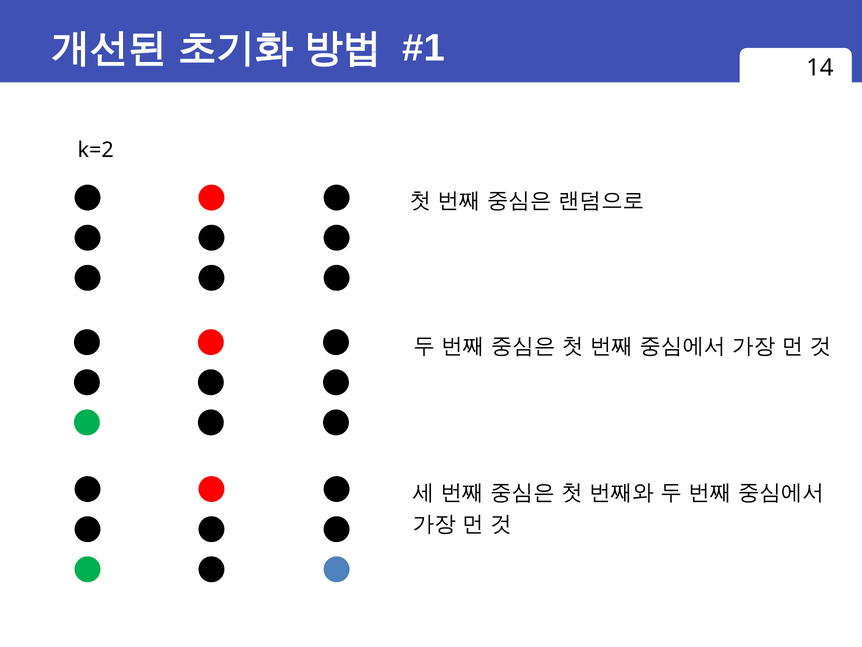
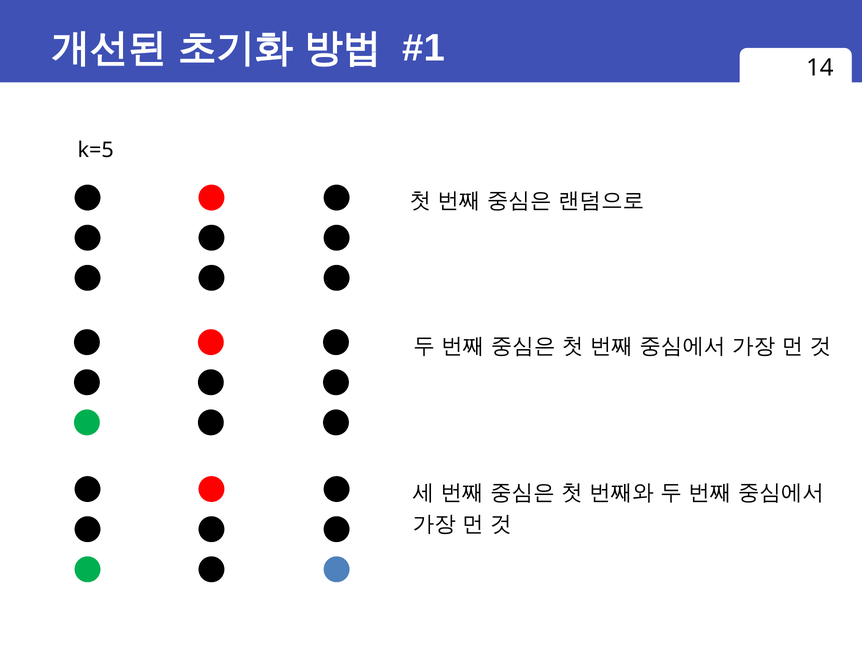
k=2: k=2 -> k=5
